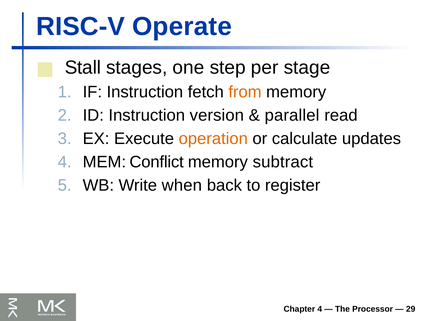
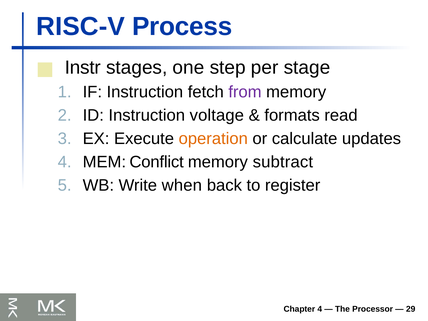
Operate: Operate -> Process
Stall: Stall -> Instr
from colour: orange -> purple
version: version -> voltage
parallel: parallel -> formats
